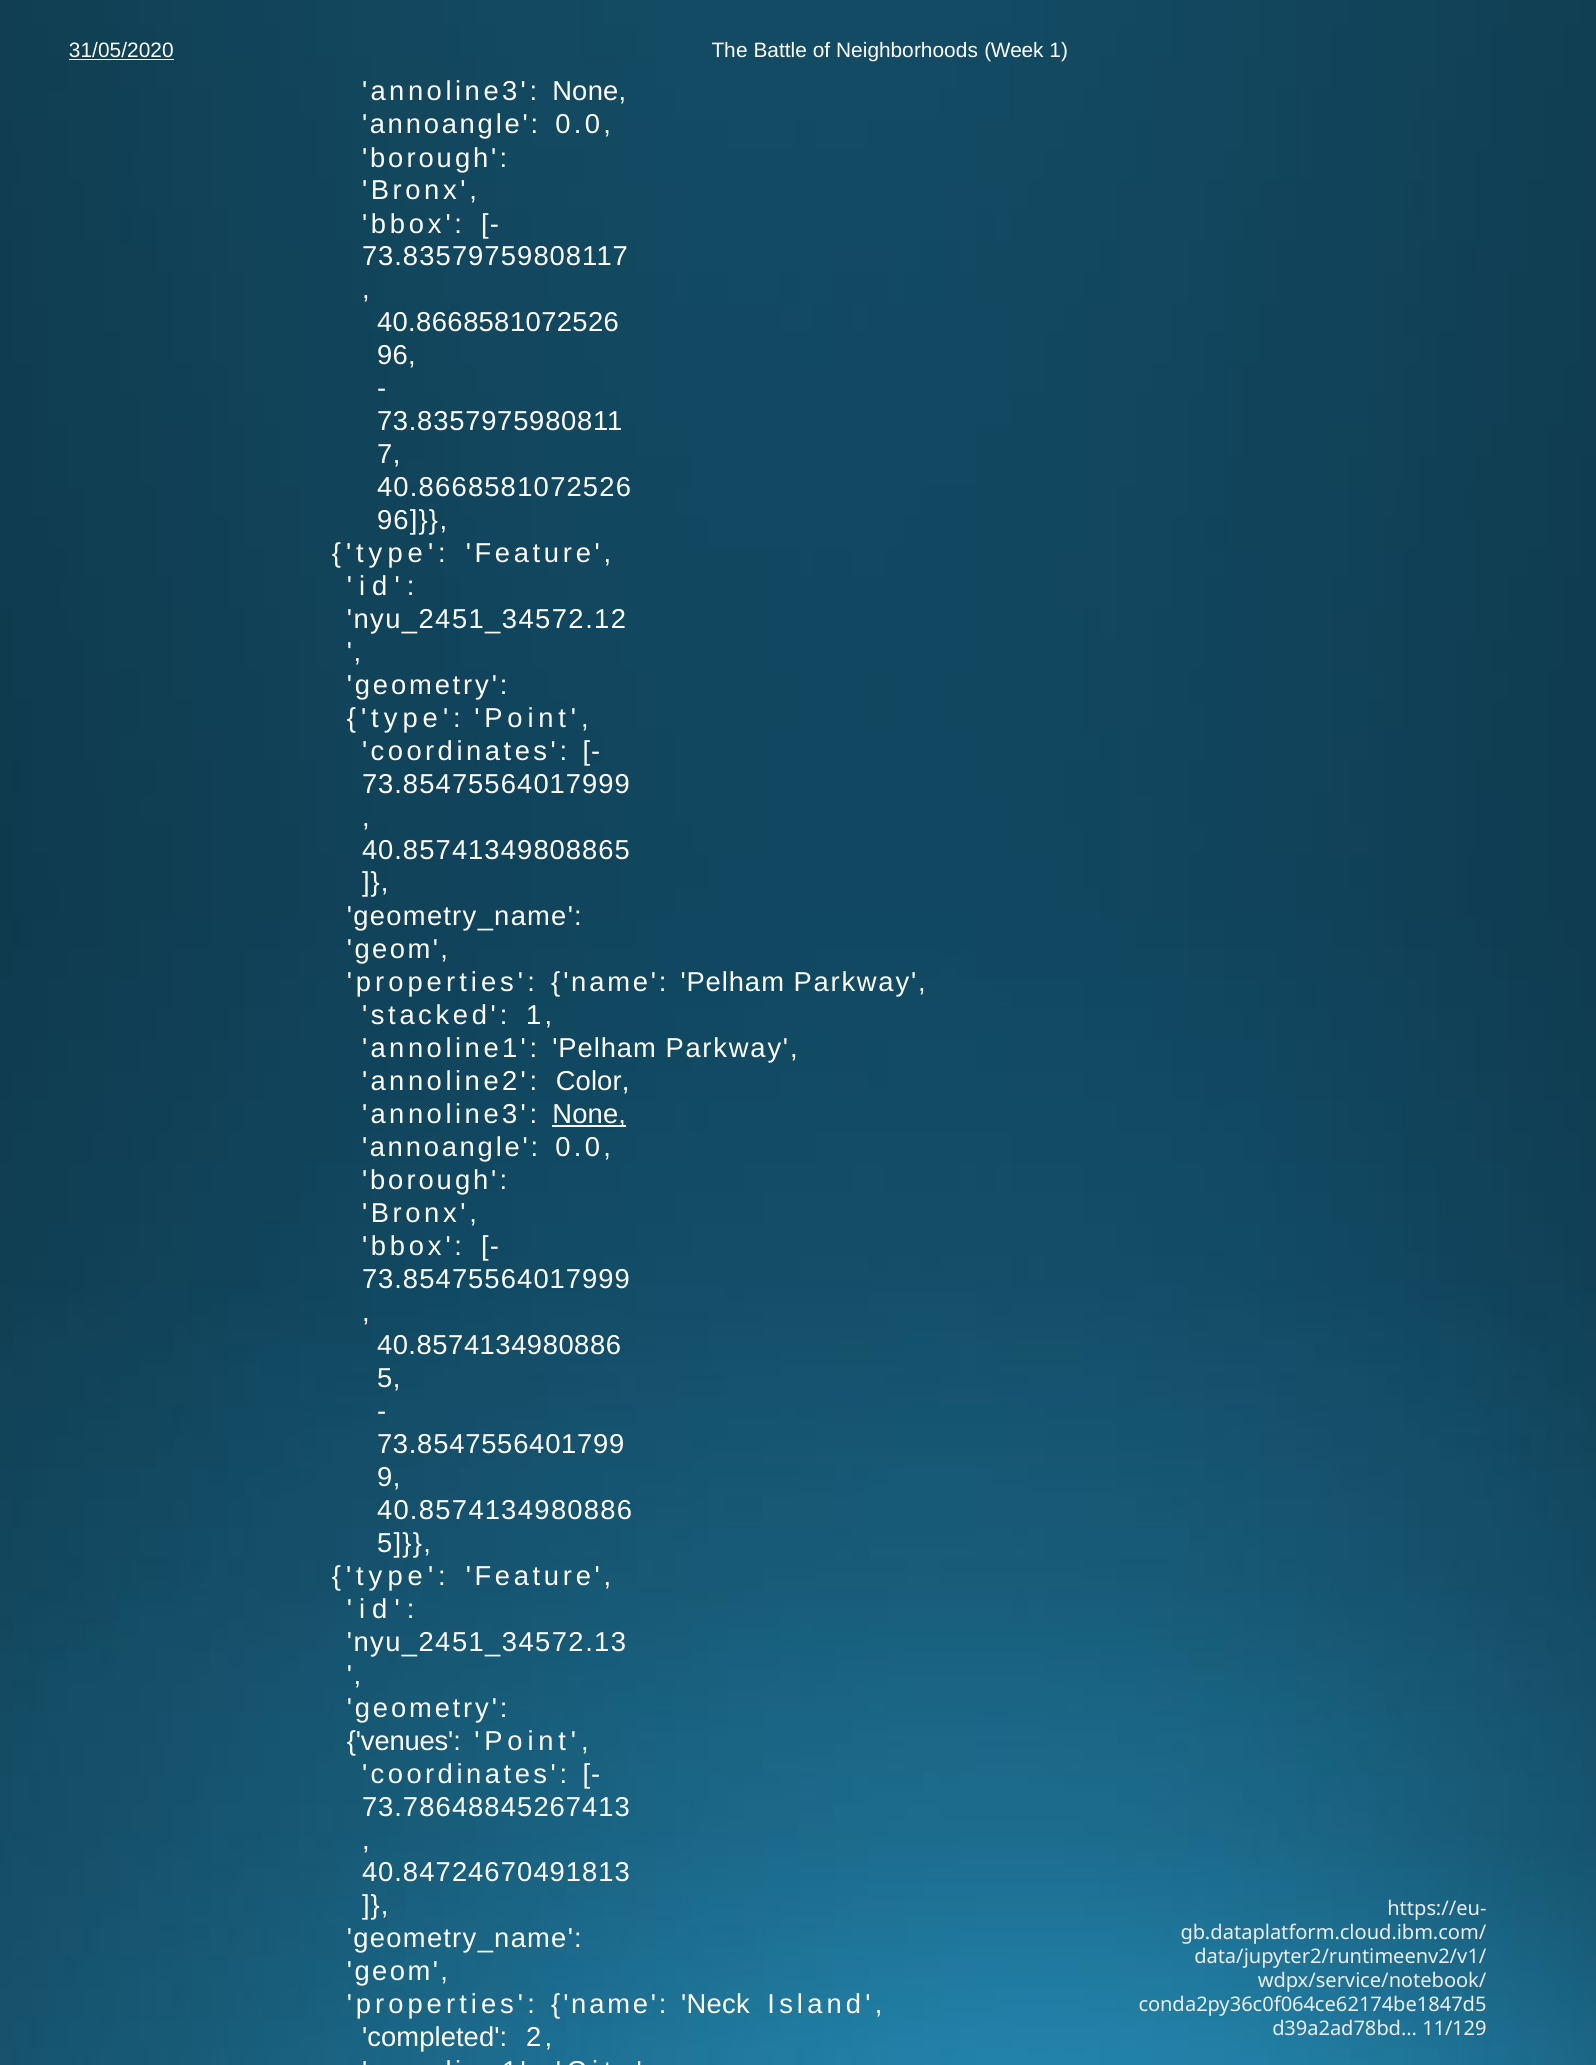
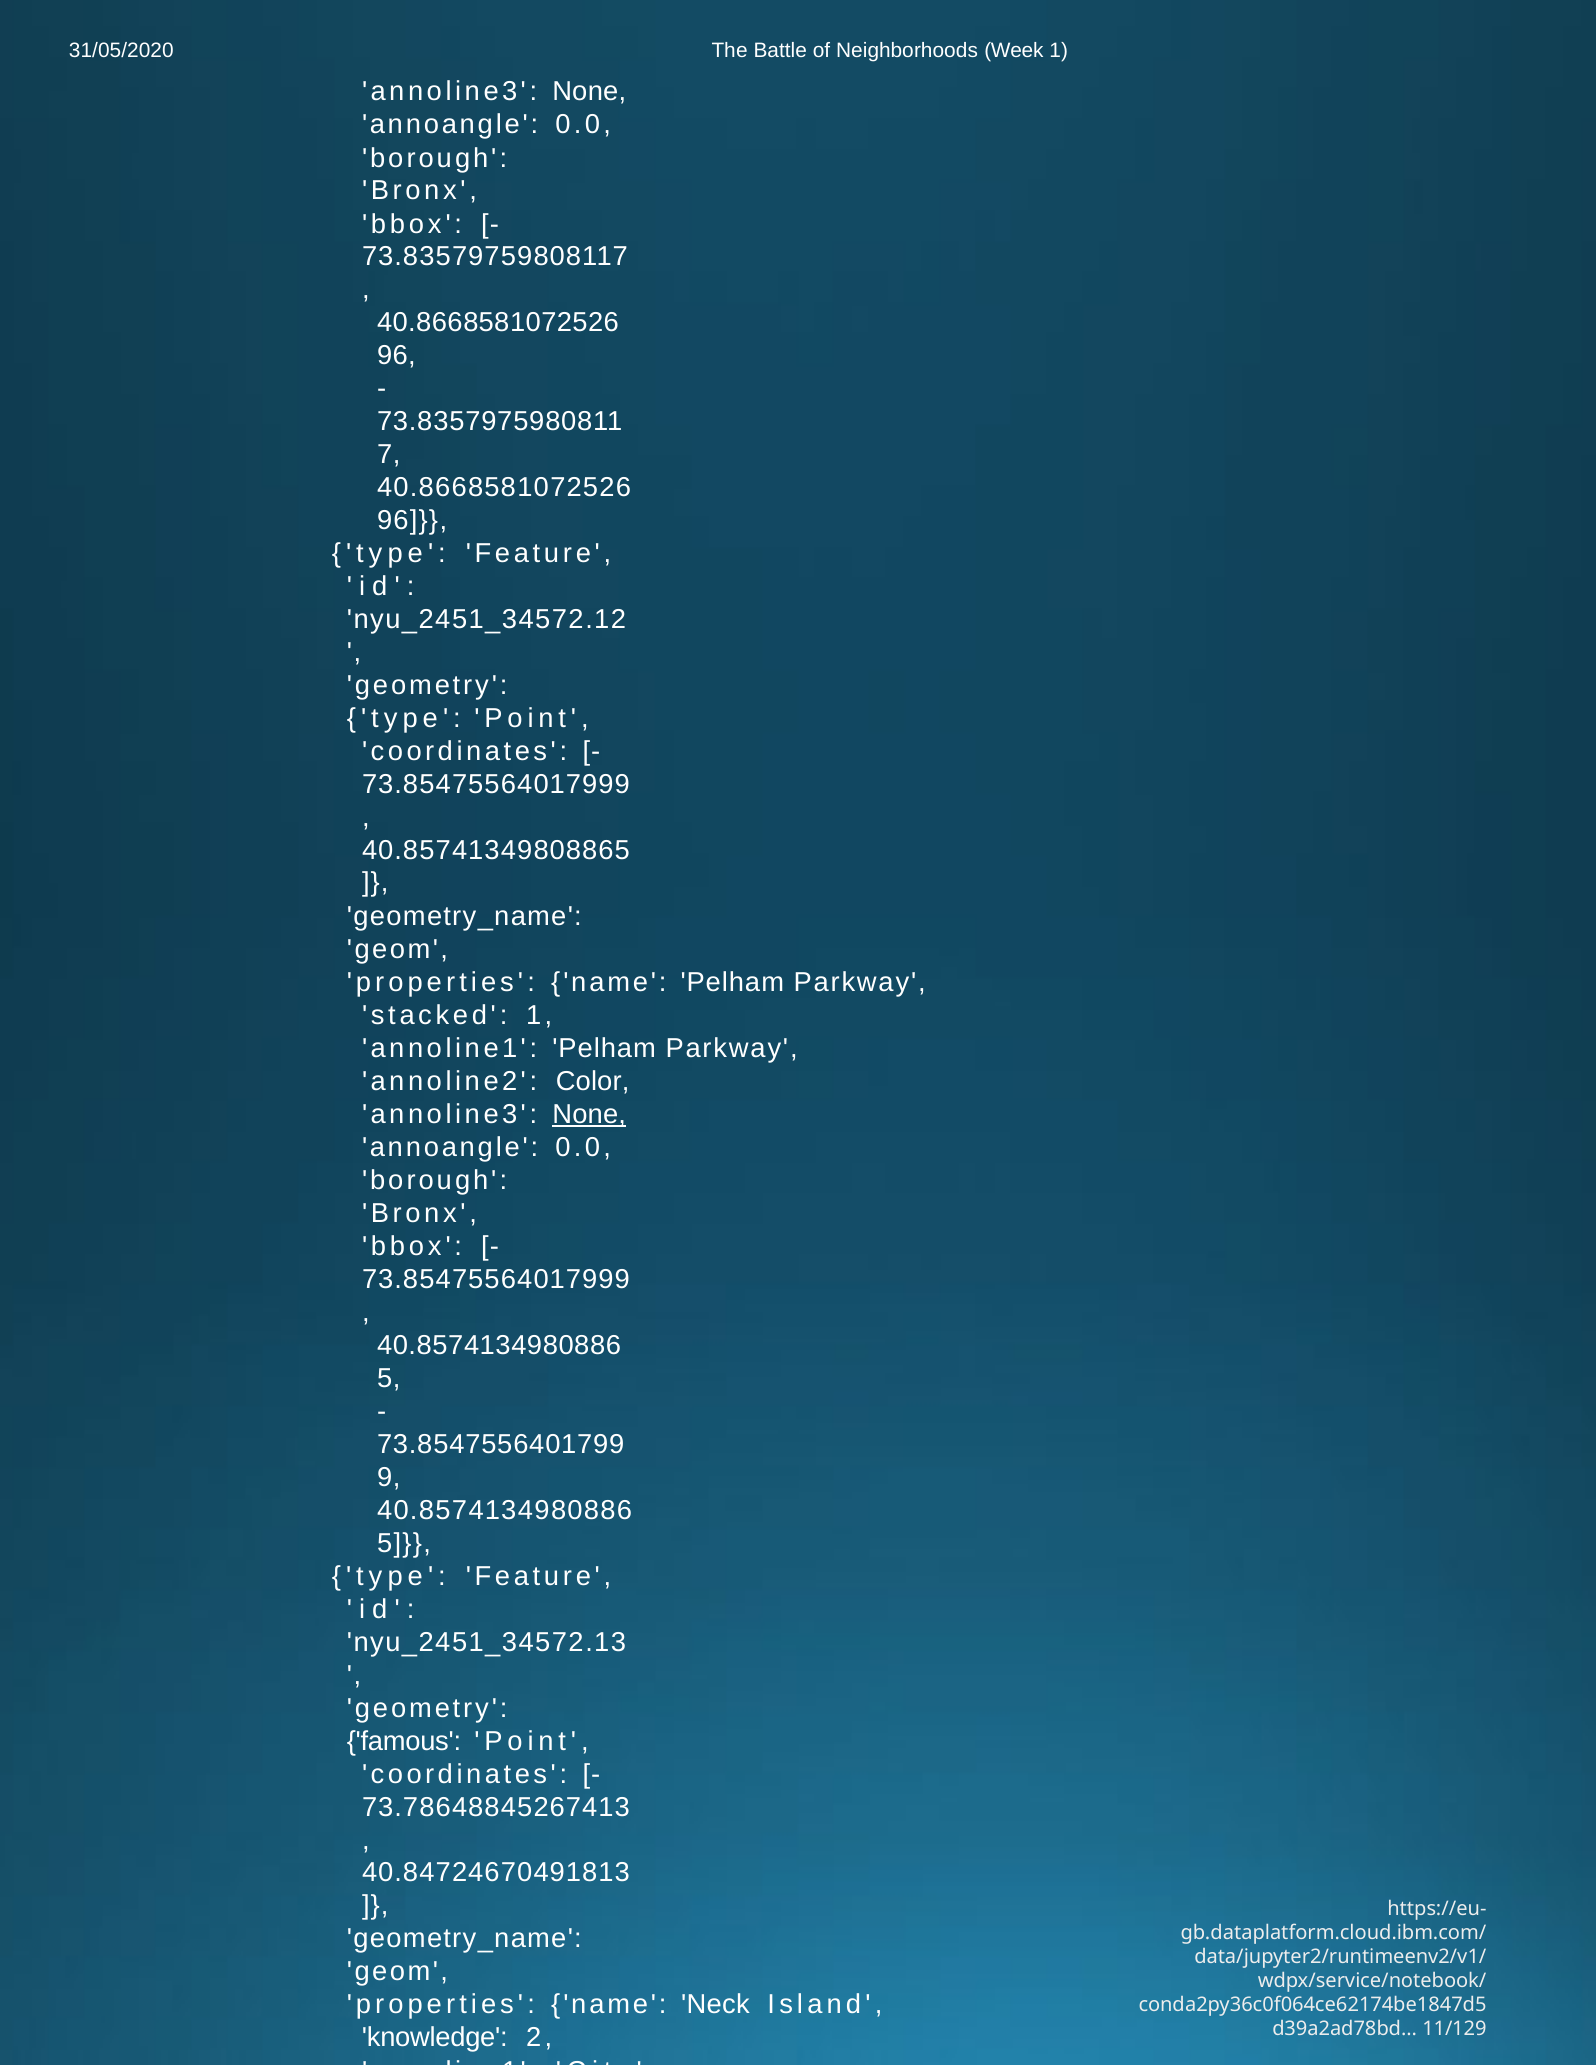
31/05/2020 underline: present -> none
venues: venues -> famous
completed: completed -> knowledge
